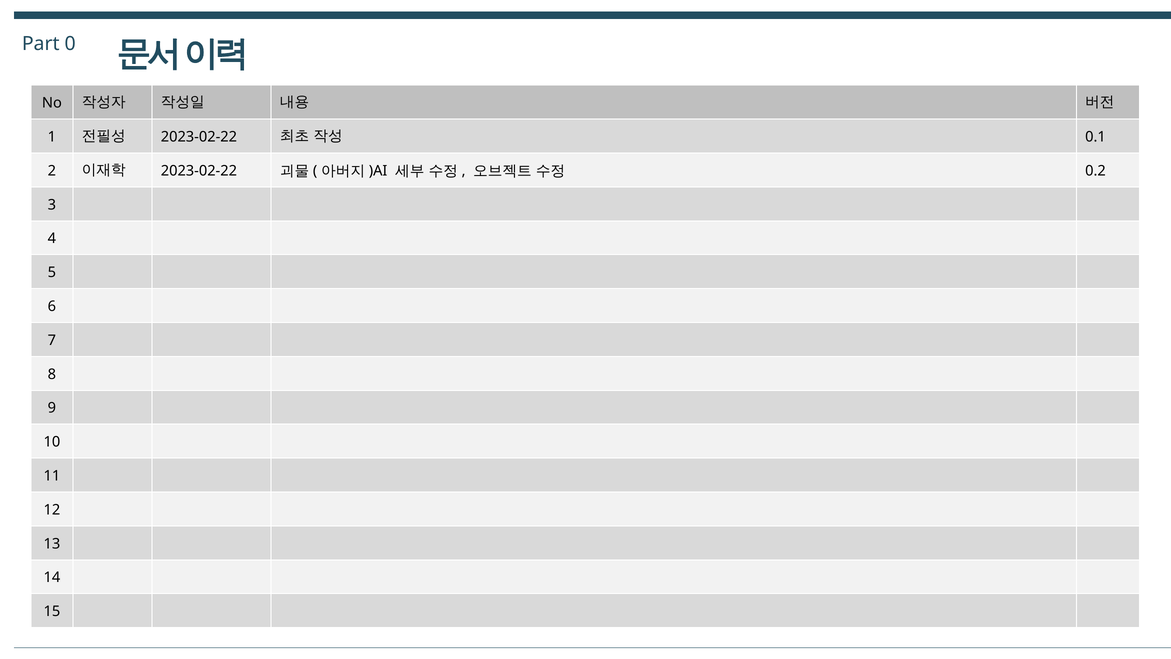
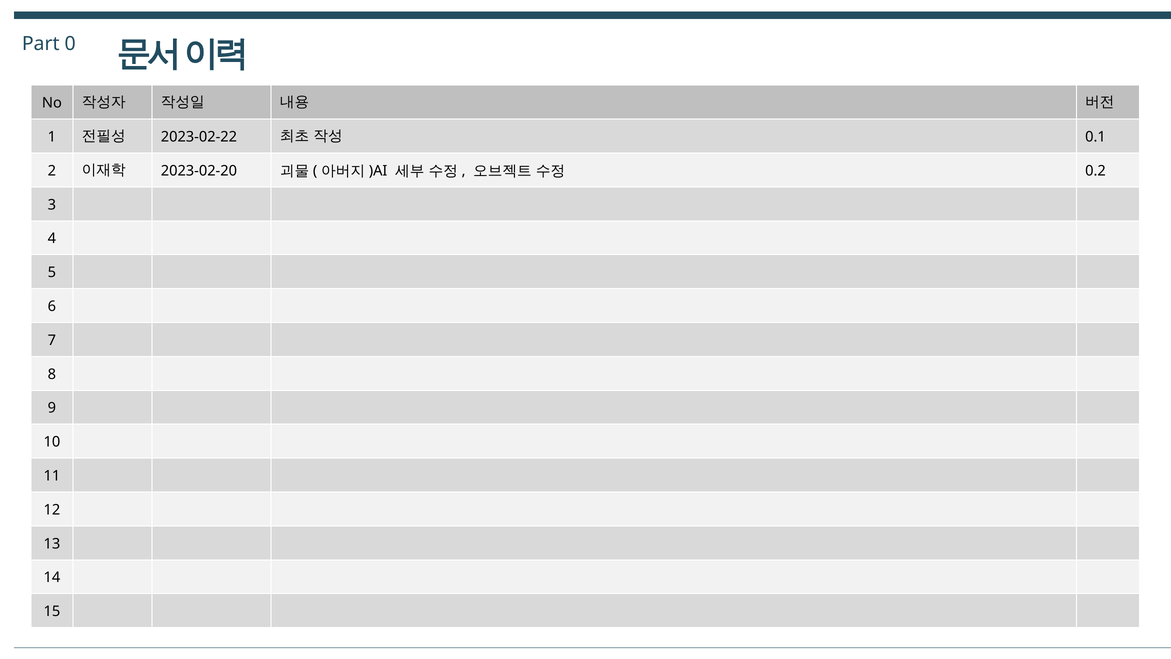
2023-02-22 at (199, 171): 2023-02-22 -> 2023-02-20
